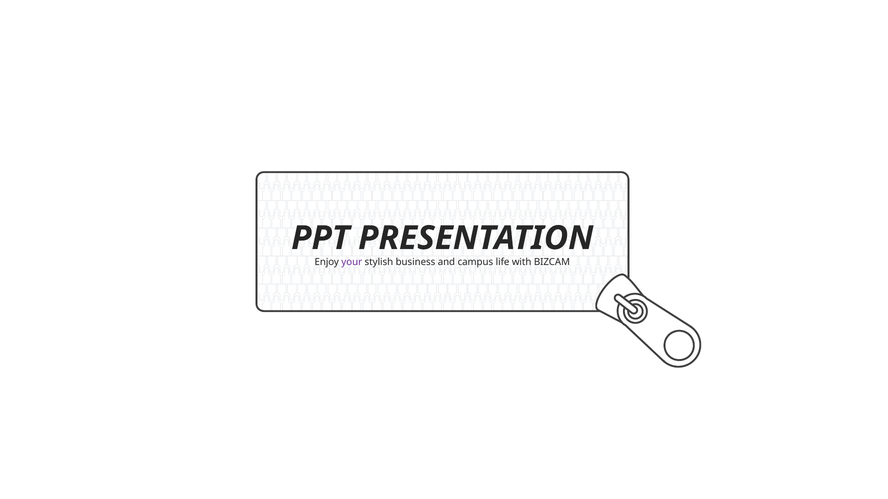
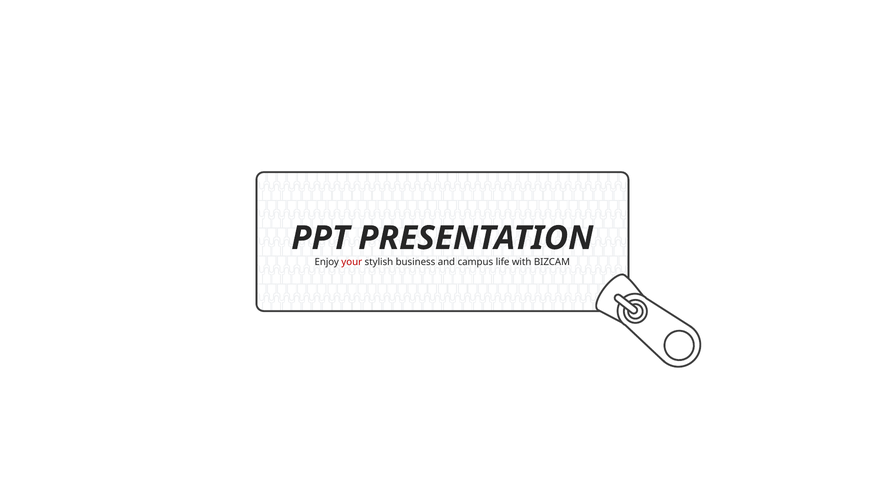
your colour: purple -> red
